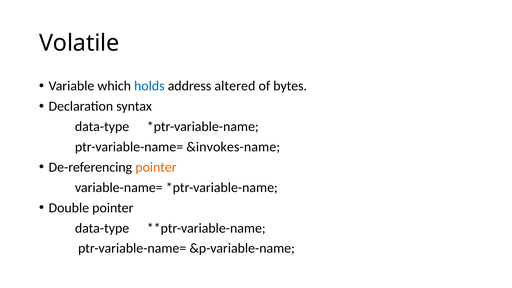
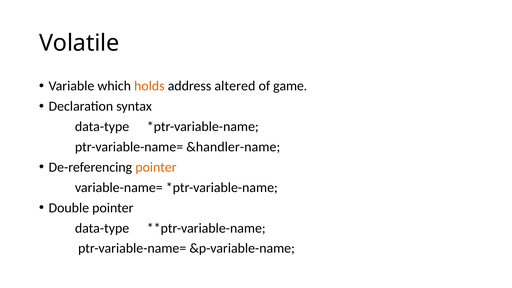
holds colour: blue -> orange
bytes: bytes -> game
&invokes-name: &invokes-name -> &handler-name
